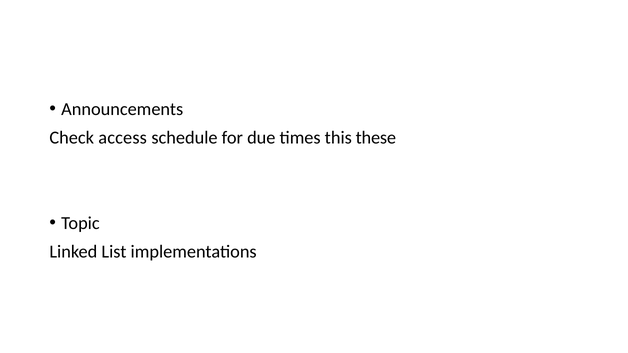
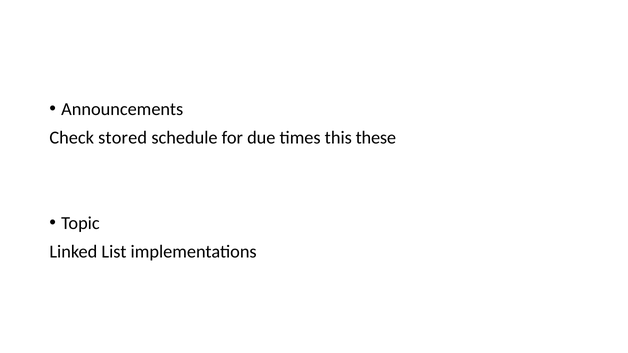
access: access -> stored
